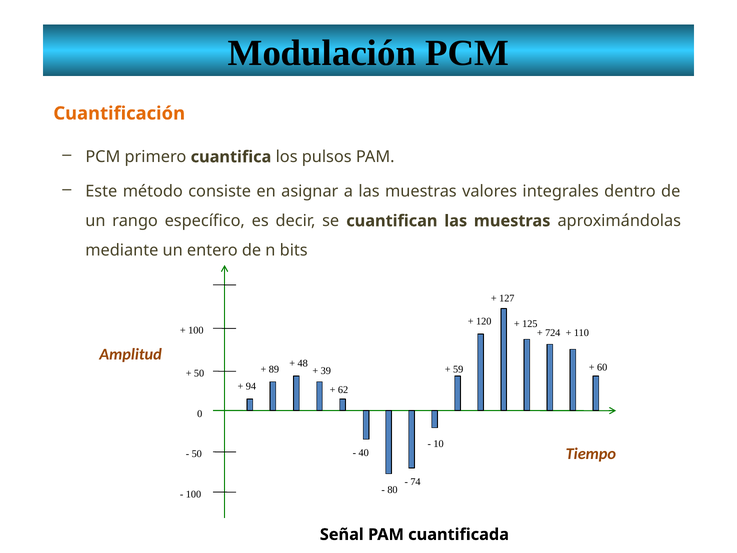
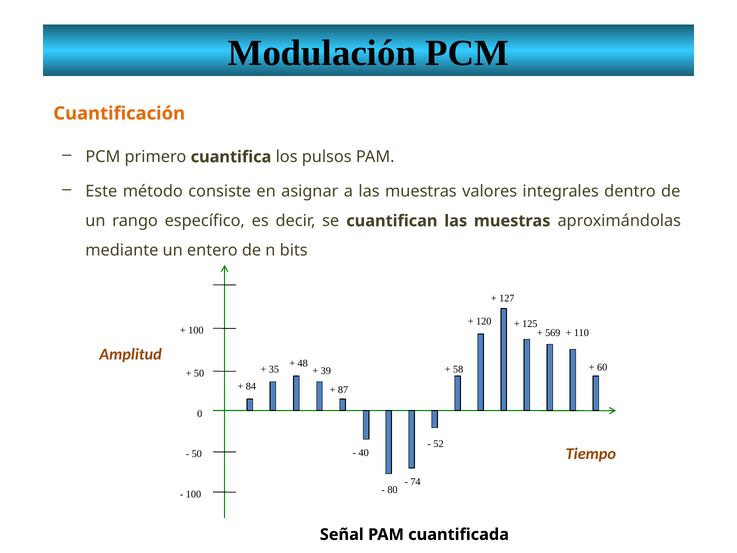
724: 724 -> 569
89: 89 -> 35
59: 59 -> 58
94: 94 -> 84
62: 62 -> 87
10: 10 -> 52
